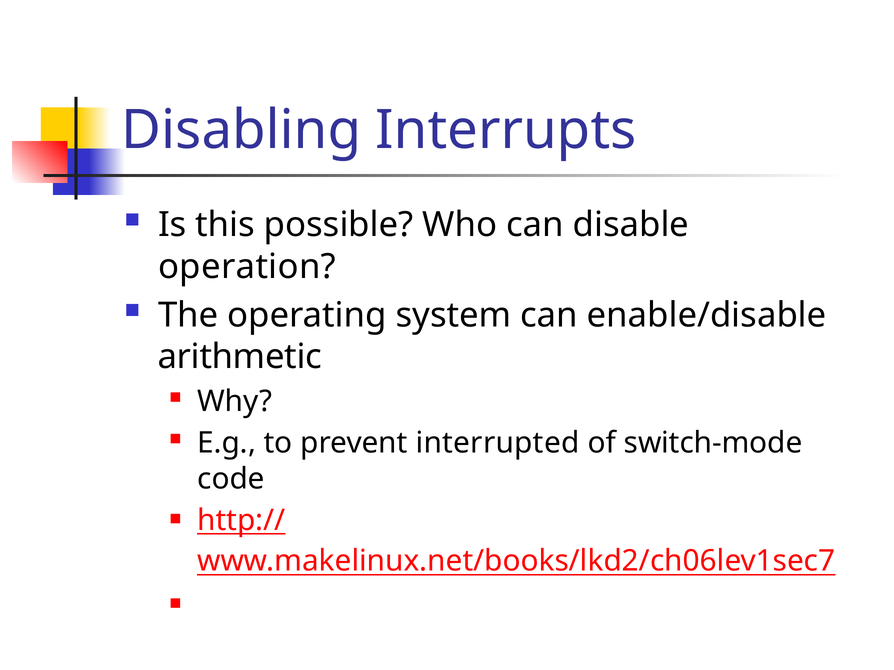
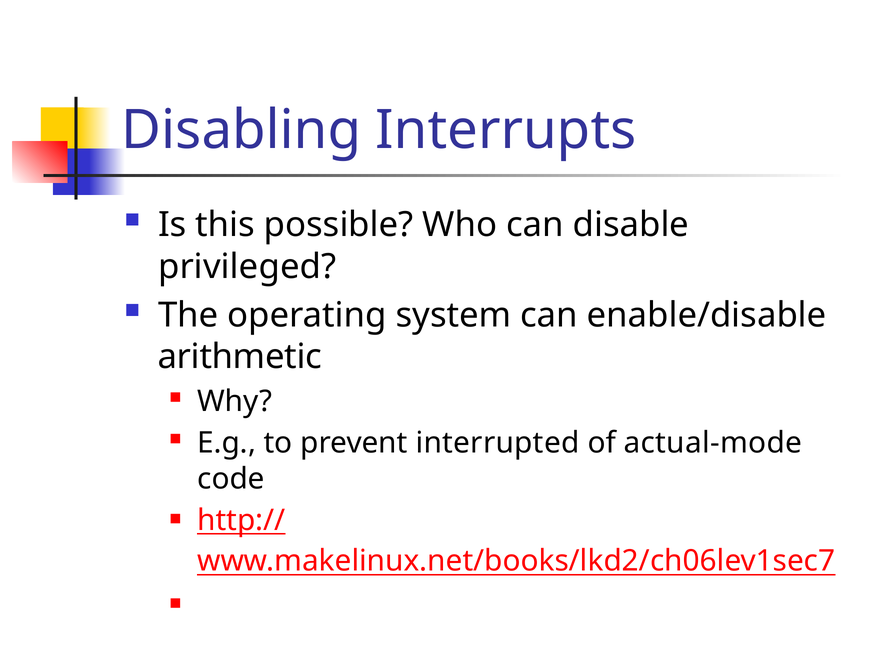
operation: operation -> privileged
switch-mode: switch-mode -> actual-mode
